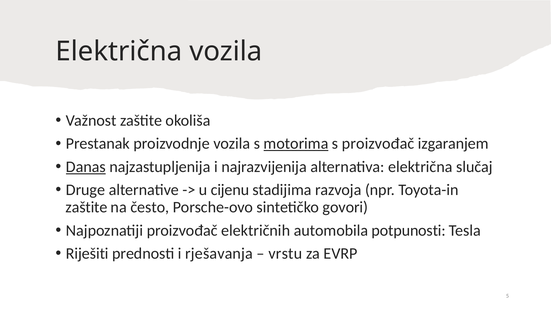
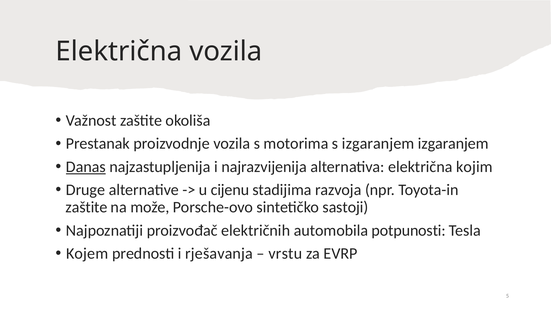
motorima underline: present -> none
s proizvođač: proizvođač -> izgaranjem
slučaj: slučaj -> kojim
često: često -> može
govori: govori -> sastoji
Riješiti: Riješiti -> Kojem
